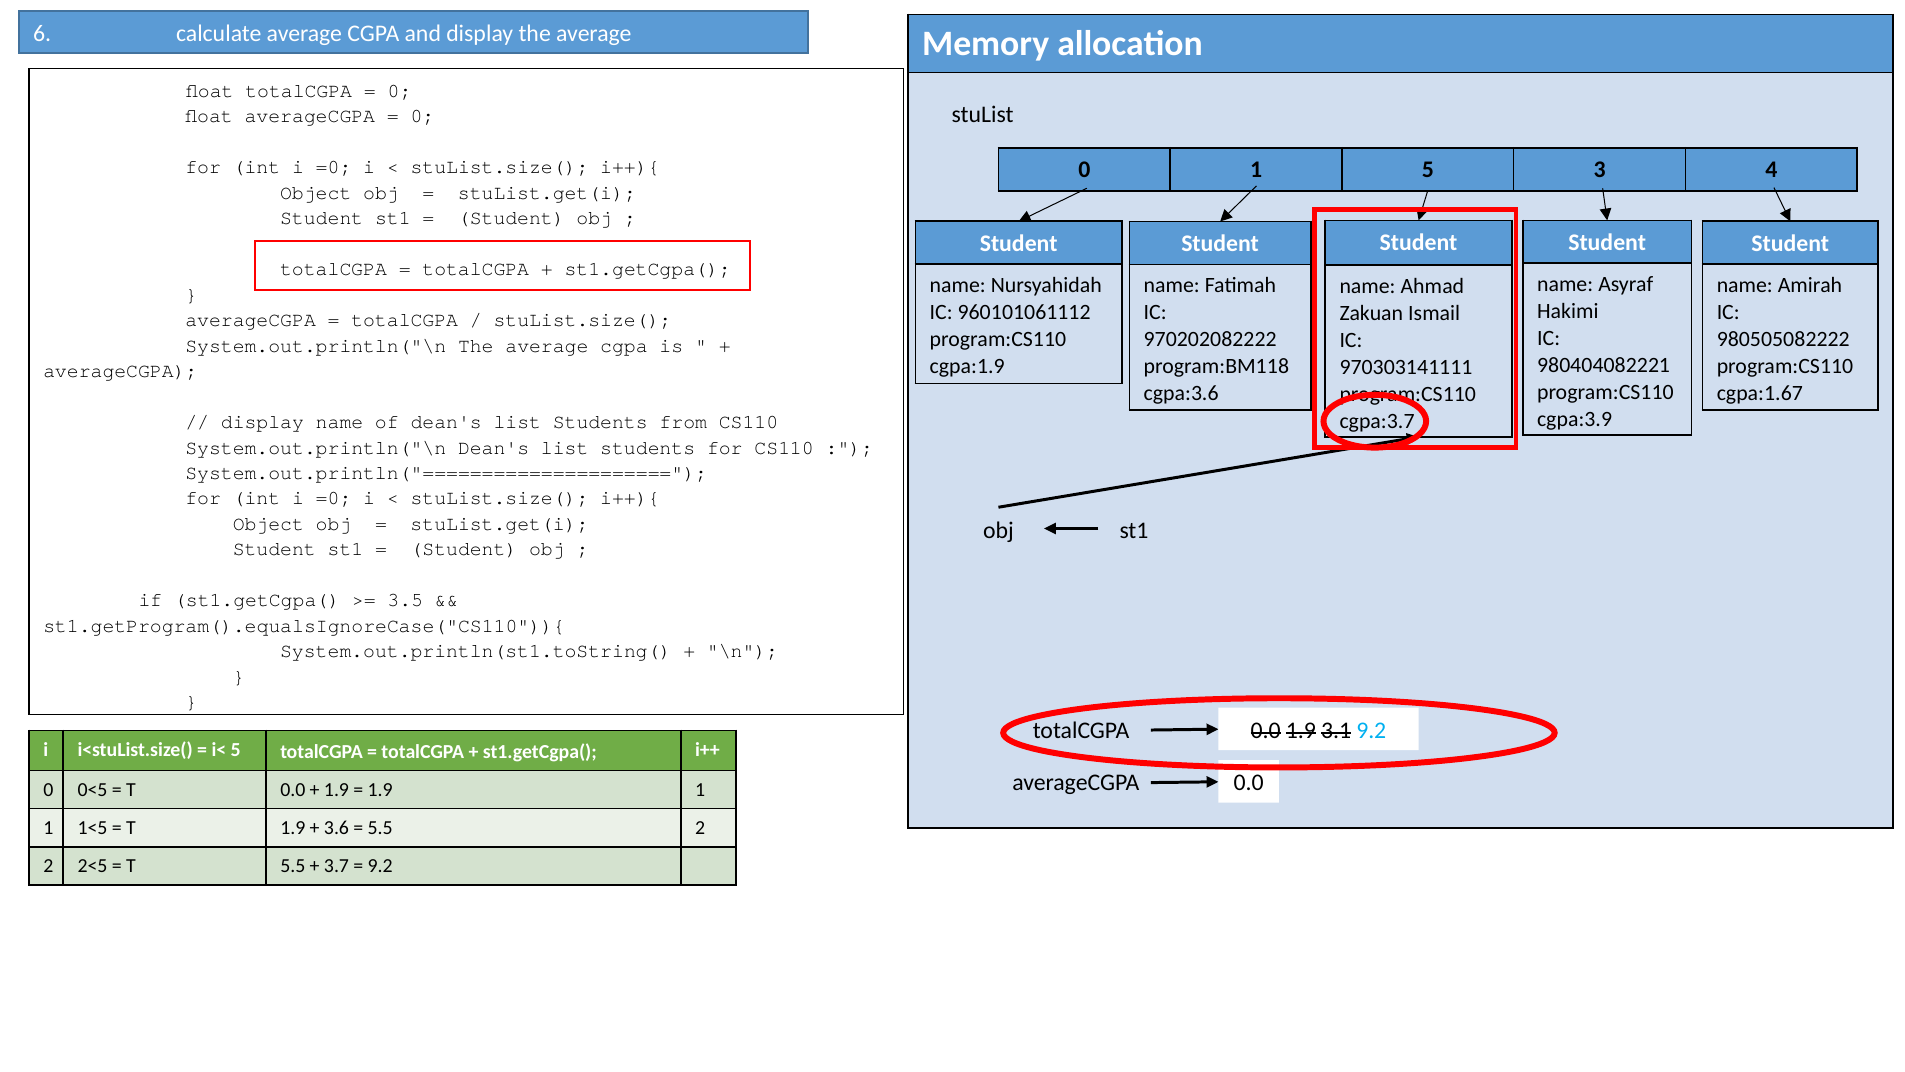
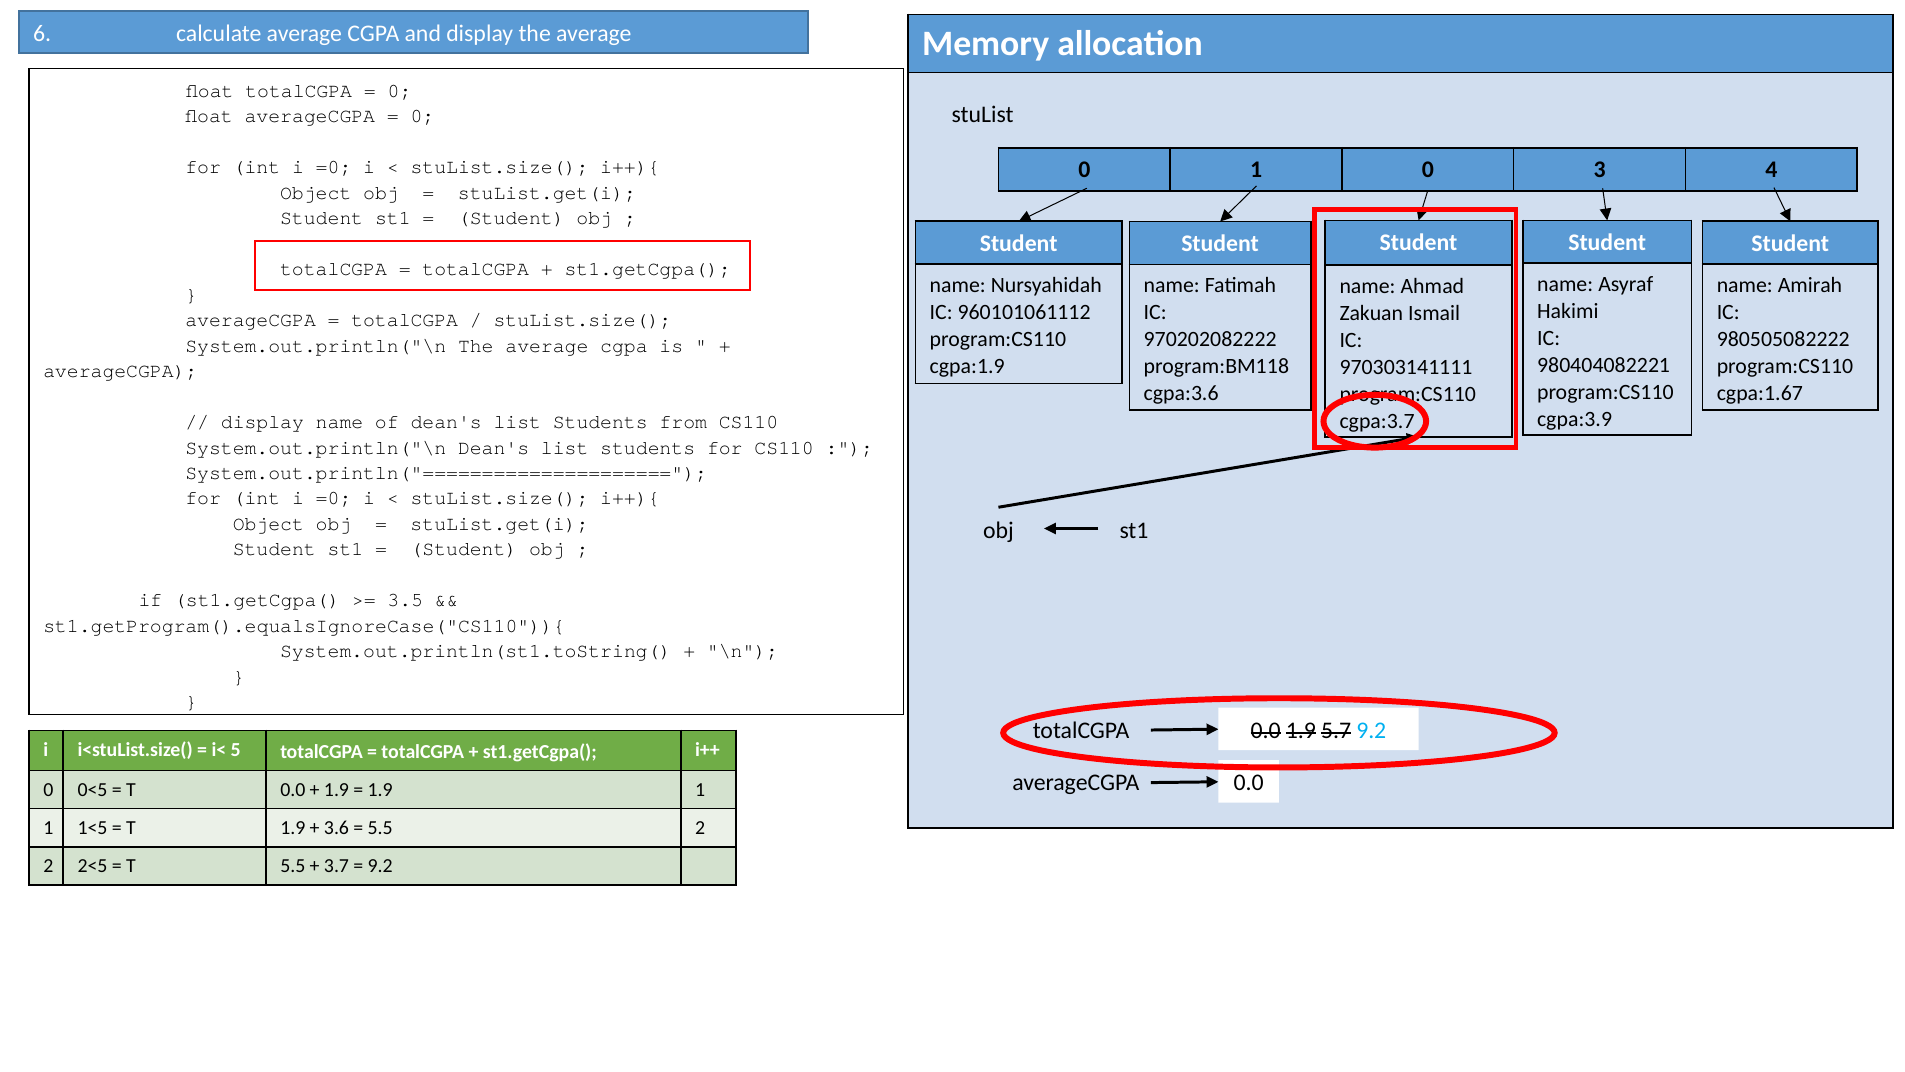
1 5: 5 -> 0
3.1: 3.1 -> 5.7
